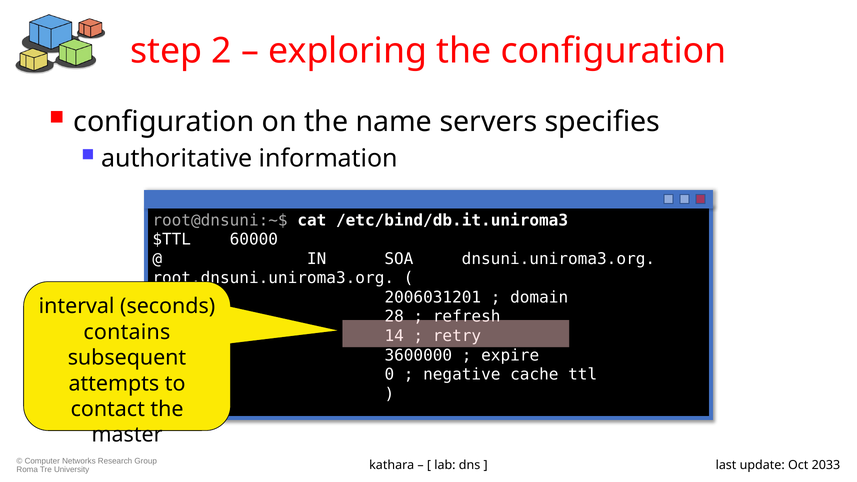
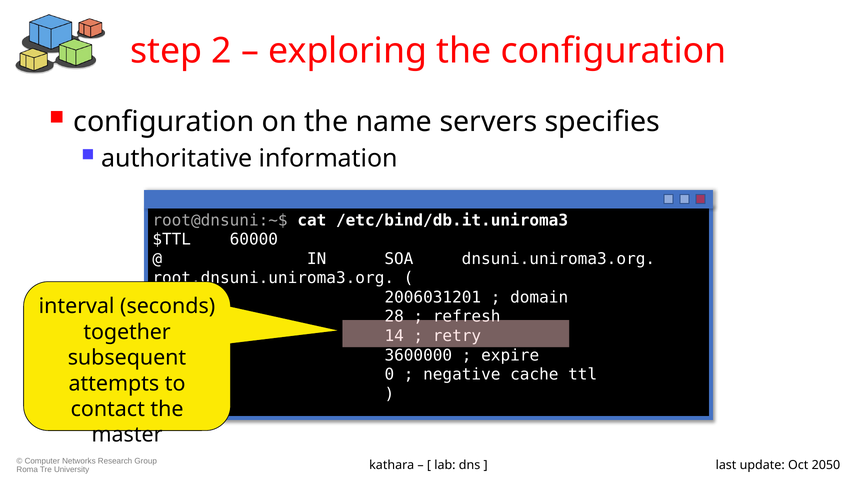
contains: contains -> together
2033: 2033 -> 2050
